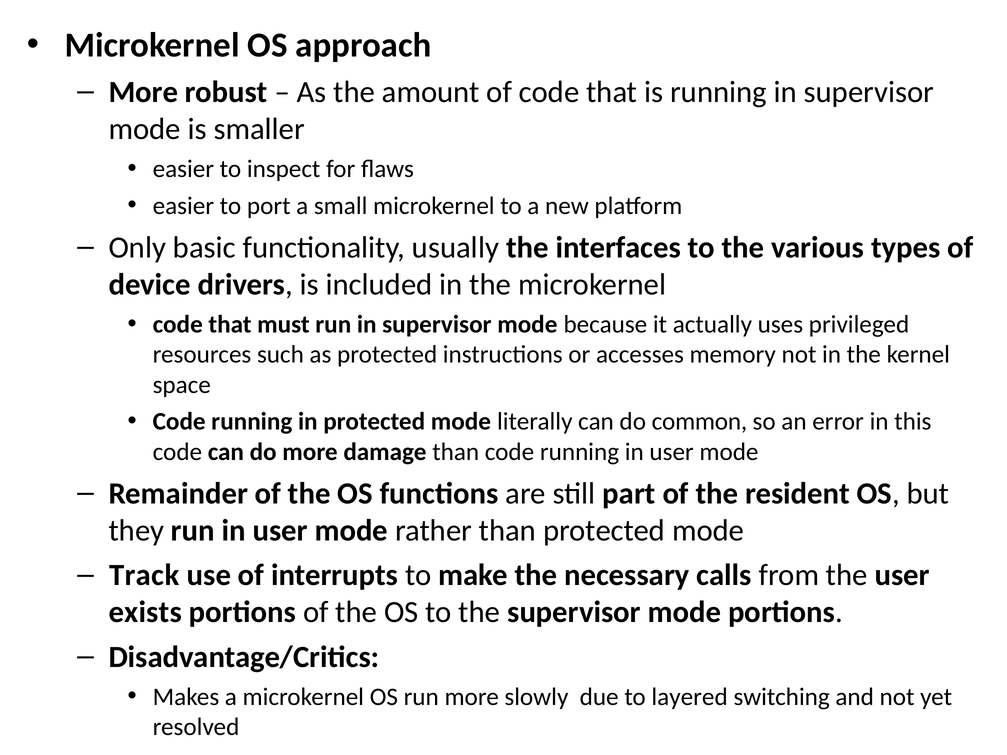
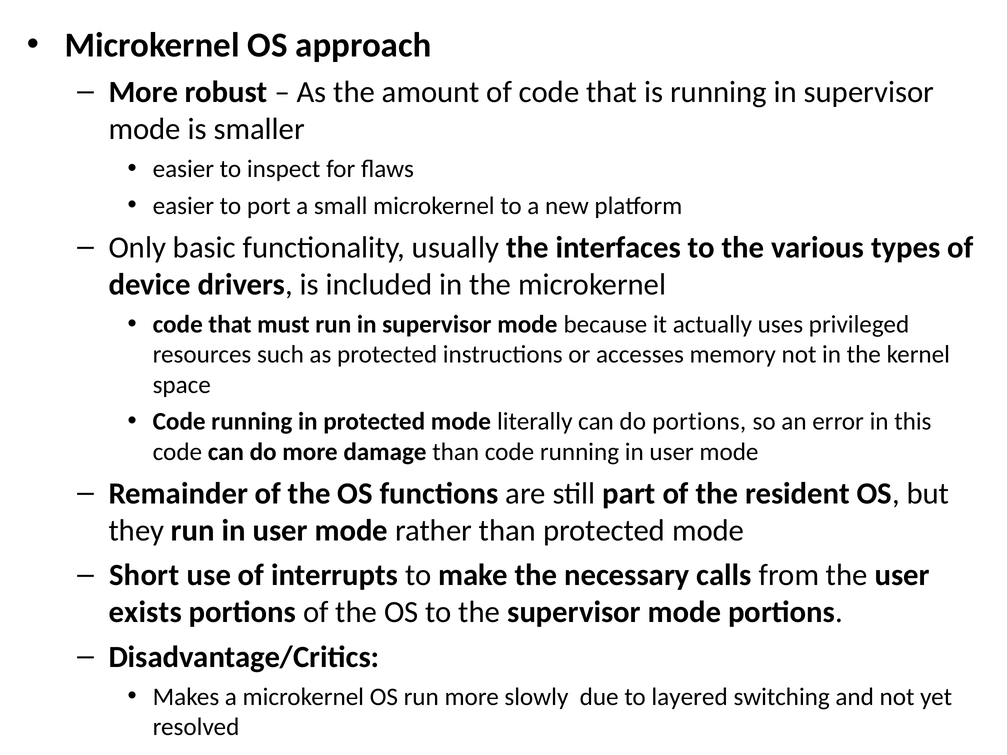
do common: common -> portions
Track: Track -> Short
